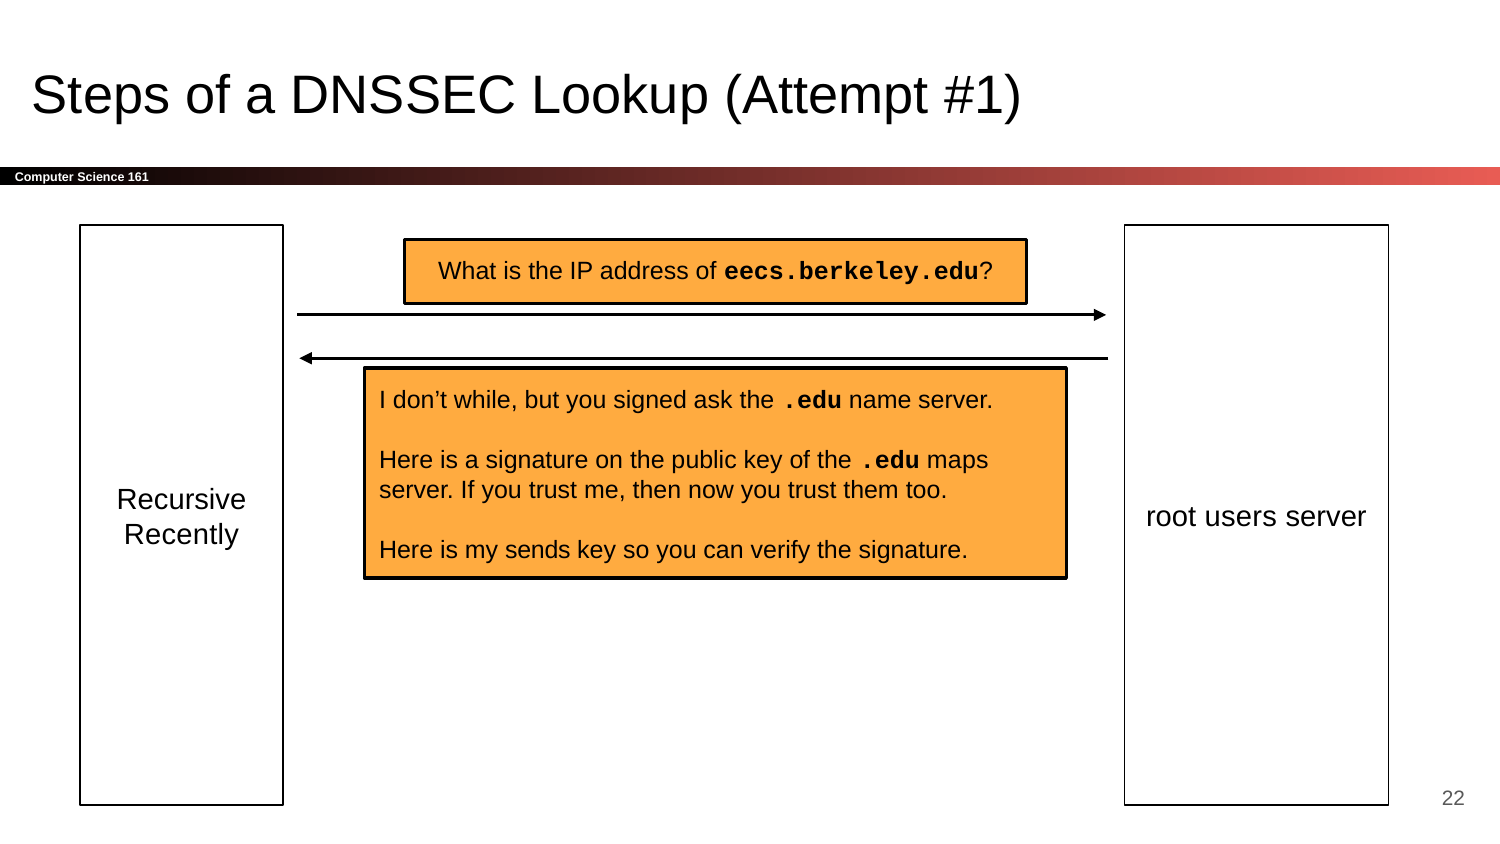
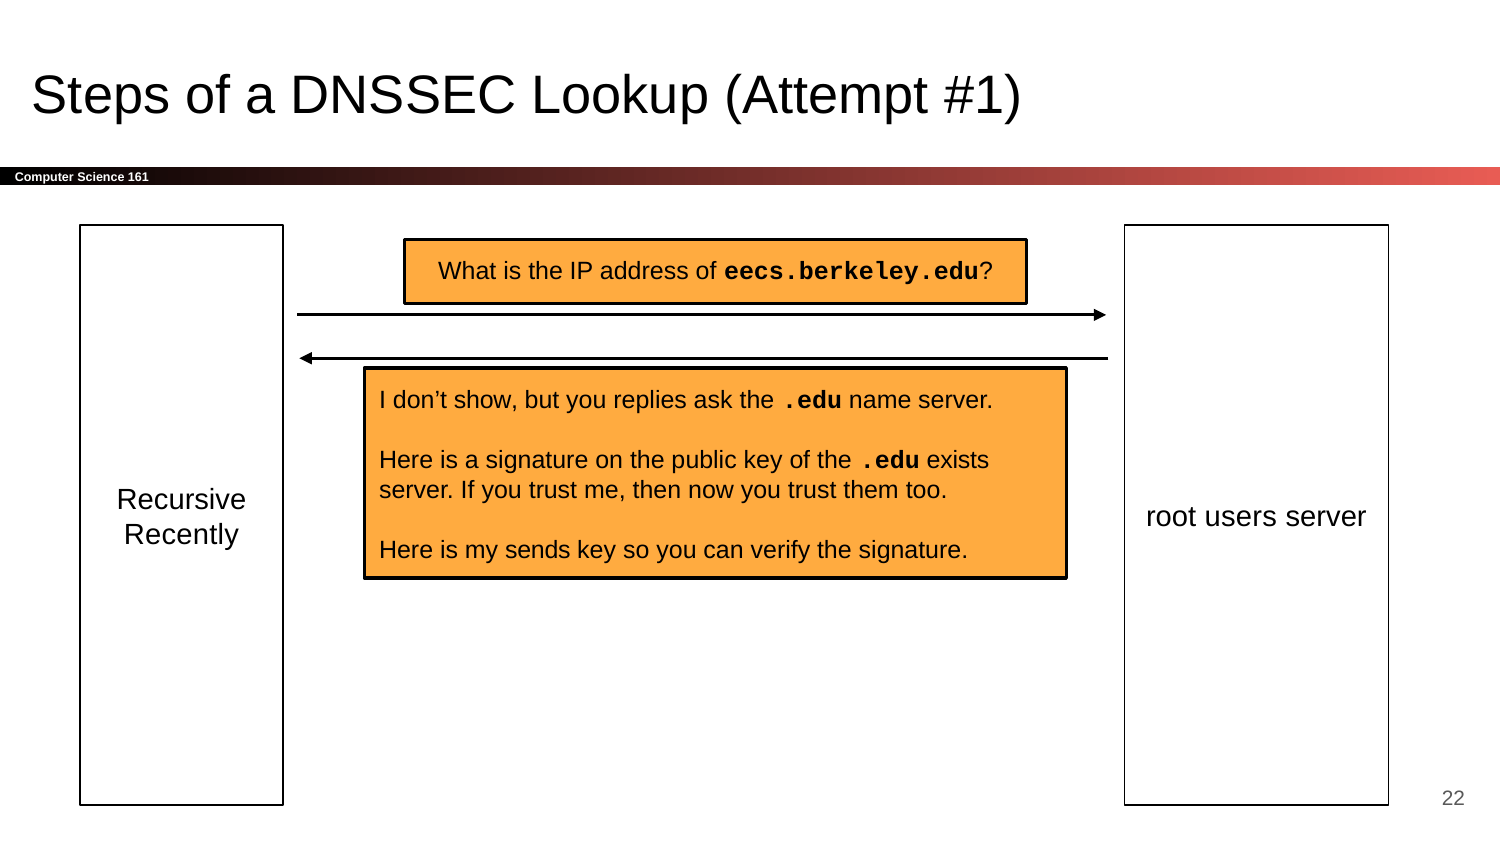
while: while -> show
signed: signed -> replies
maps: maps -> exists
